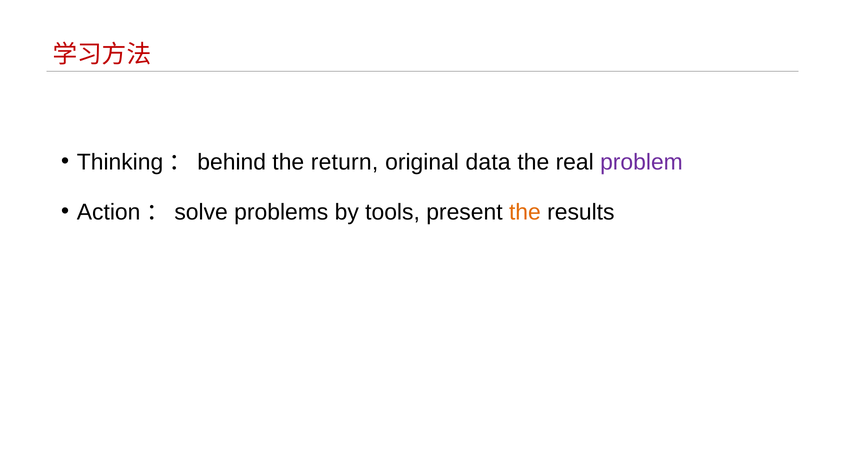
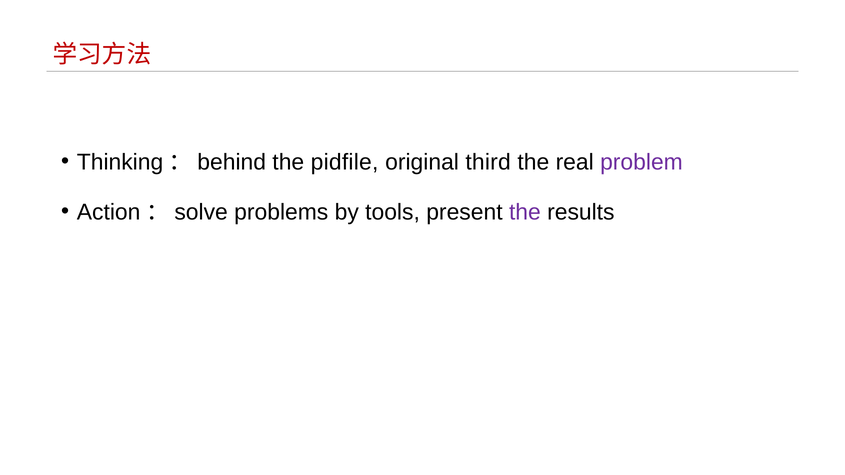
return: return -> pidfile
data: data -> third
the at (525, 212) colour: orange -> purple
